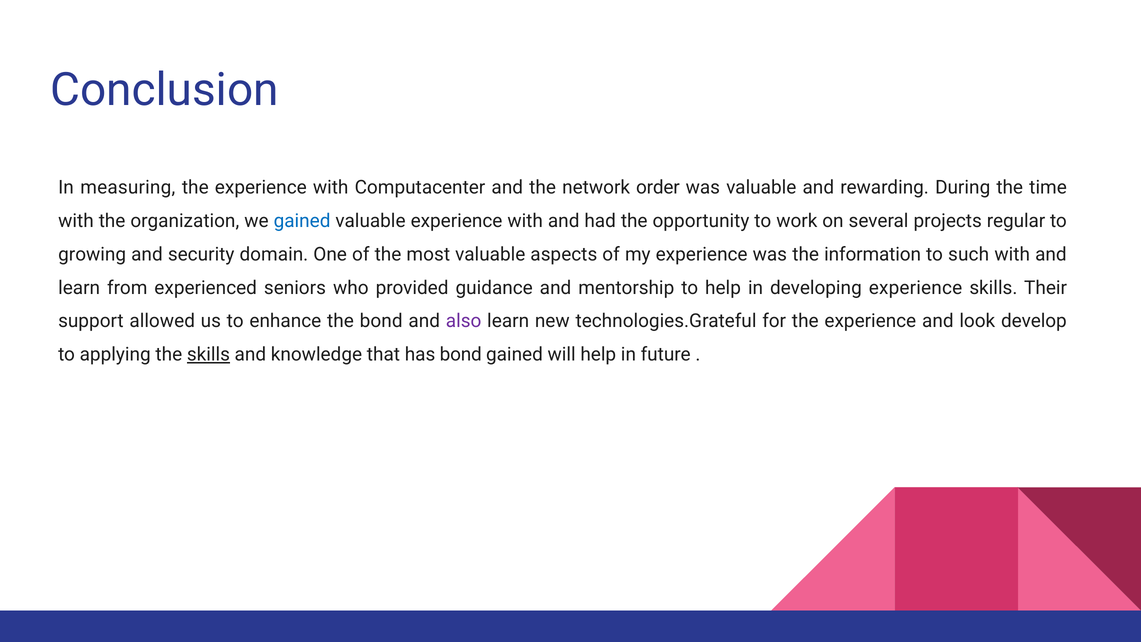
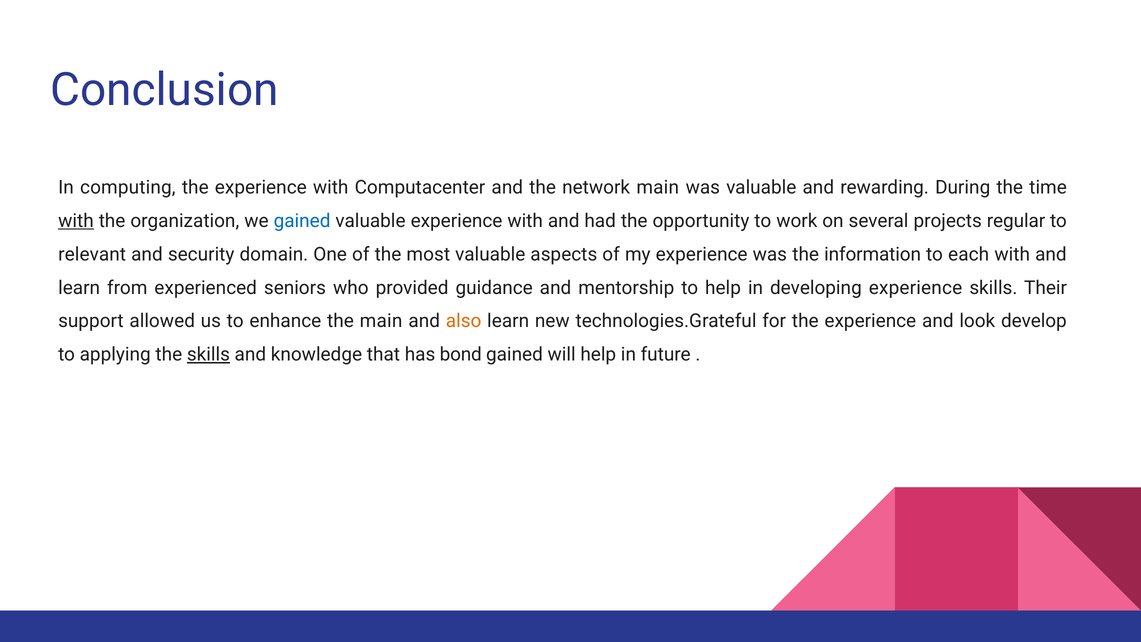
measuring: measuring -> computing
network order: order -> main
with at (76, 221) underline: none -> present
growing: growing -> relevant
such: such -> each
the bond: bond -> main
also colour: purple -> orange
